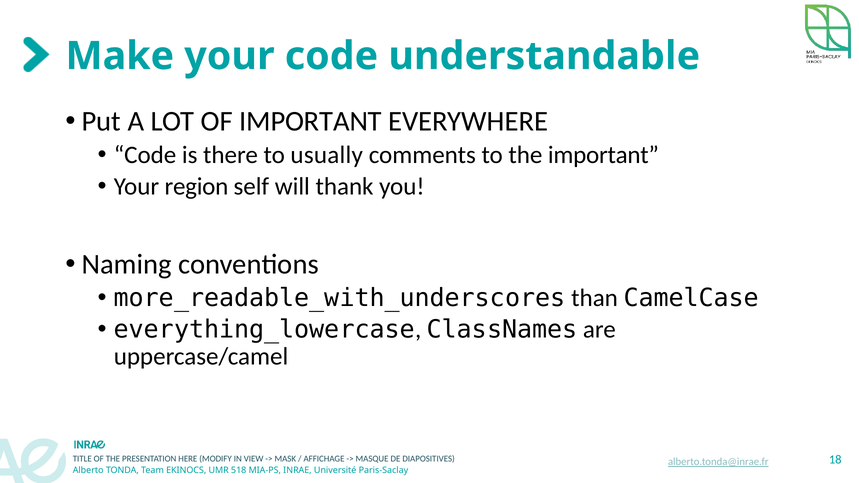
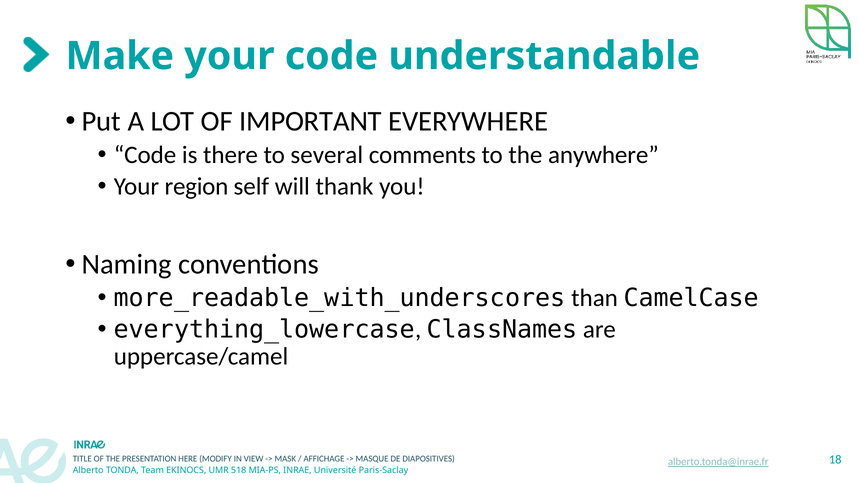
usually: usually -> several
the important: important -> anywhere
